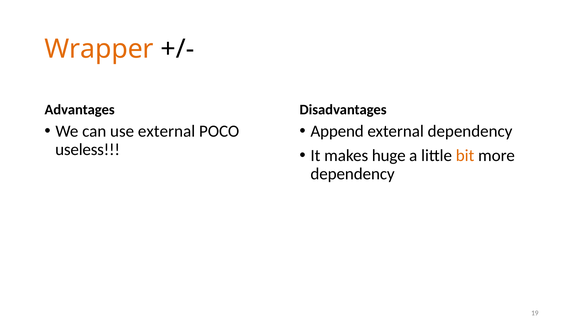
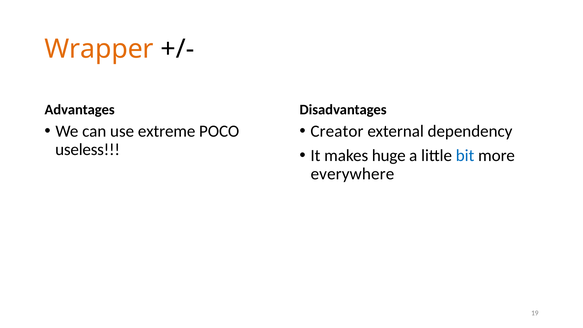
use external: external -> extreme
Append: Append -> Creator
bit colour: orange -> blue
dependency at (353, 174): dependency -> everywhere
